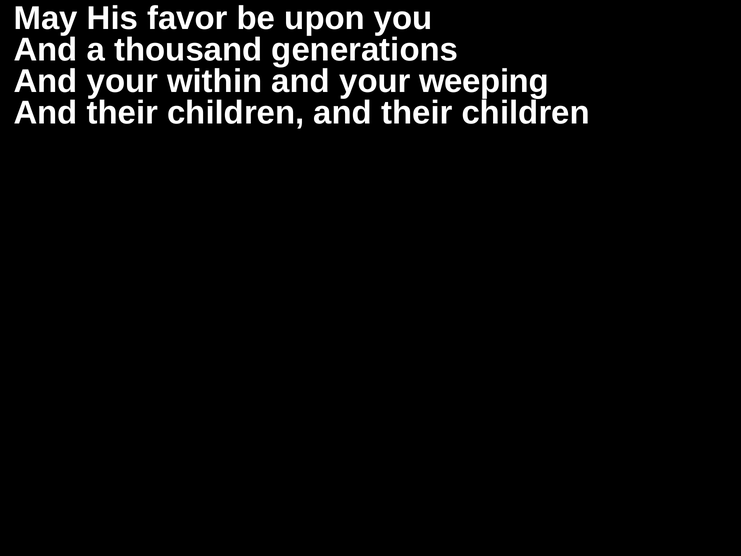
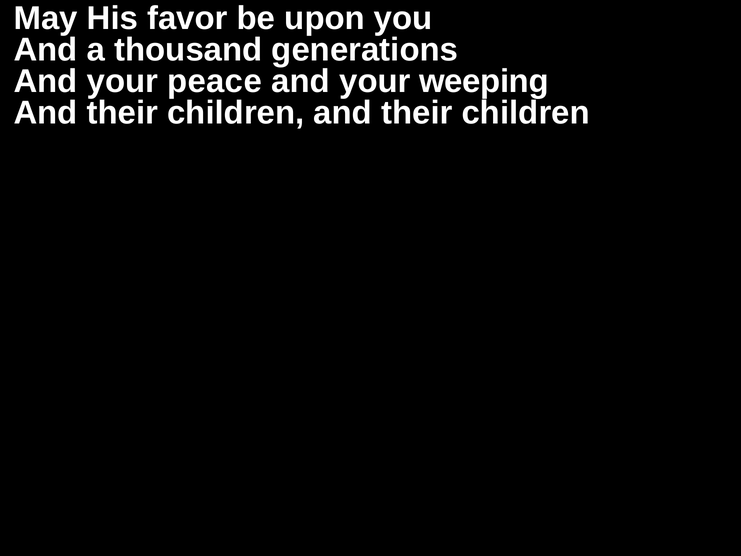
within: within -> peace
